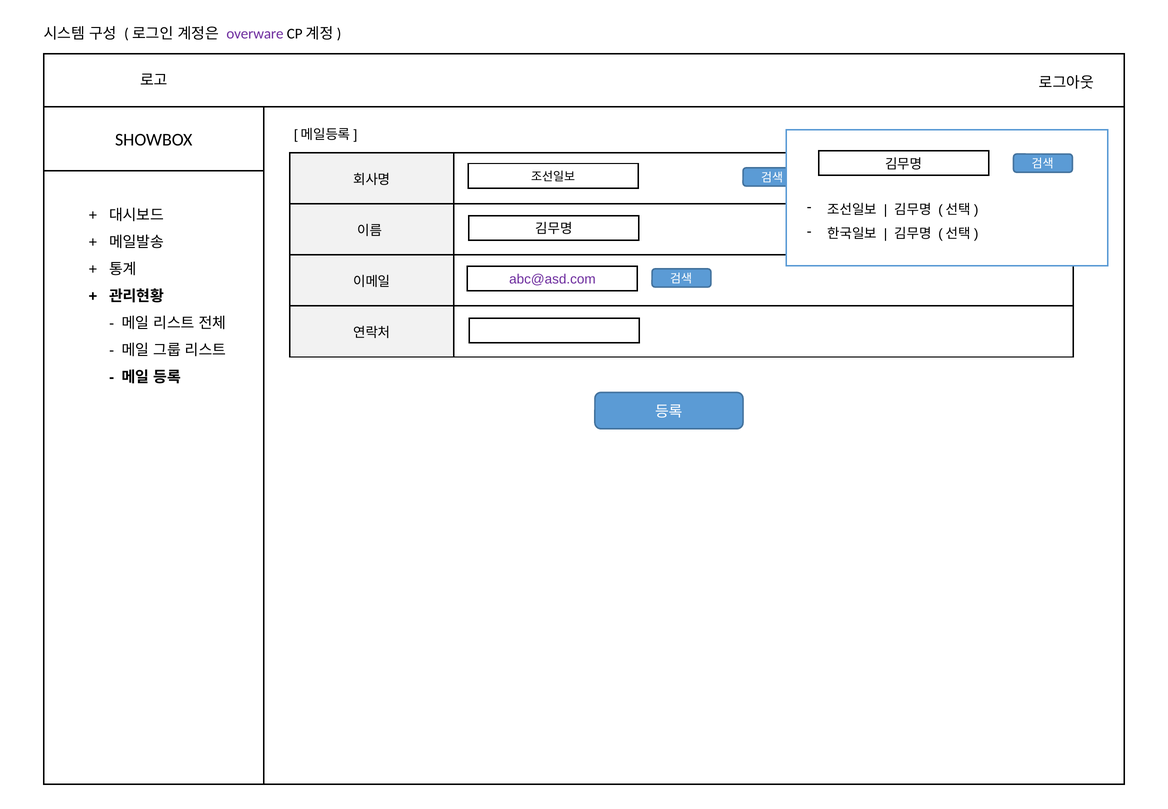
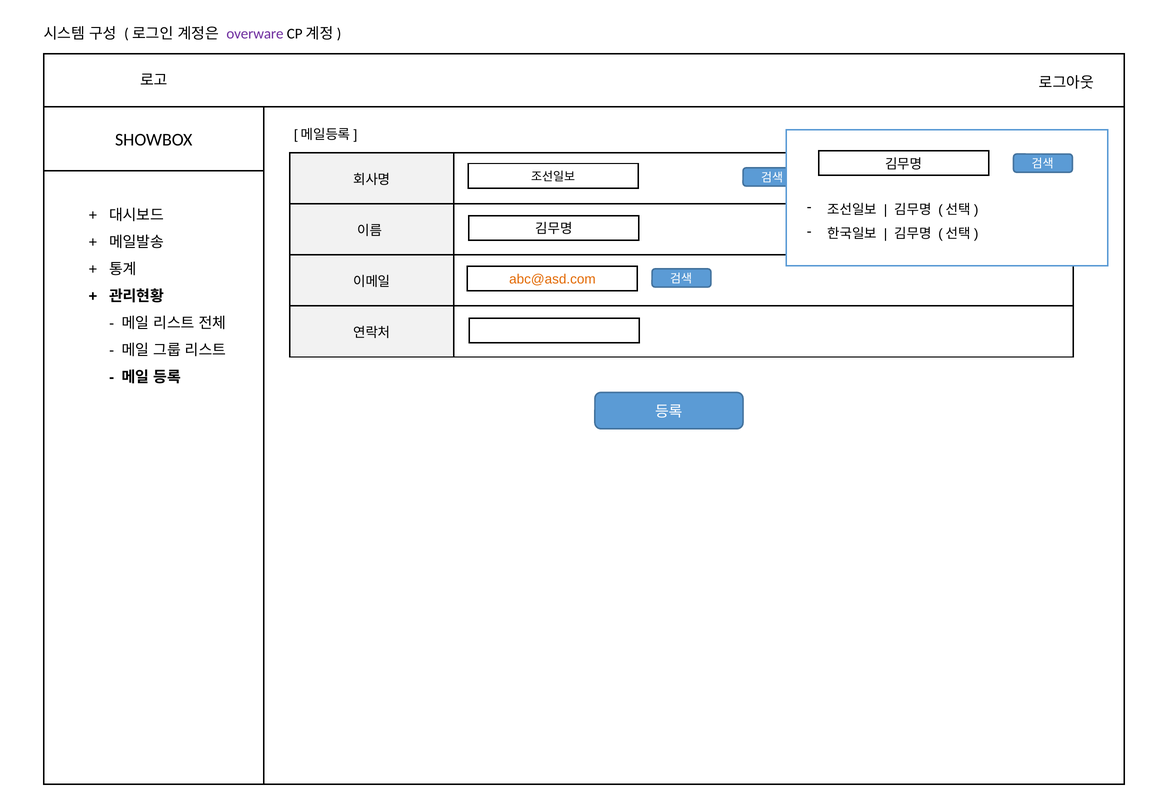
abc@asd.com colour: purple -> orange
